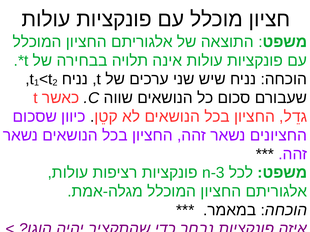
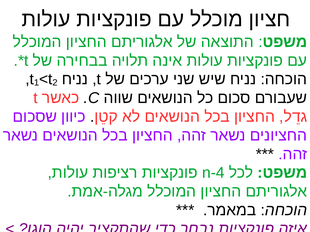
n-3: n-3 -> n-4
